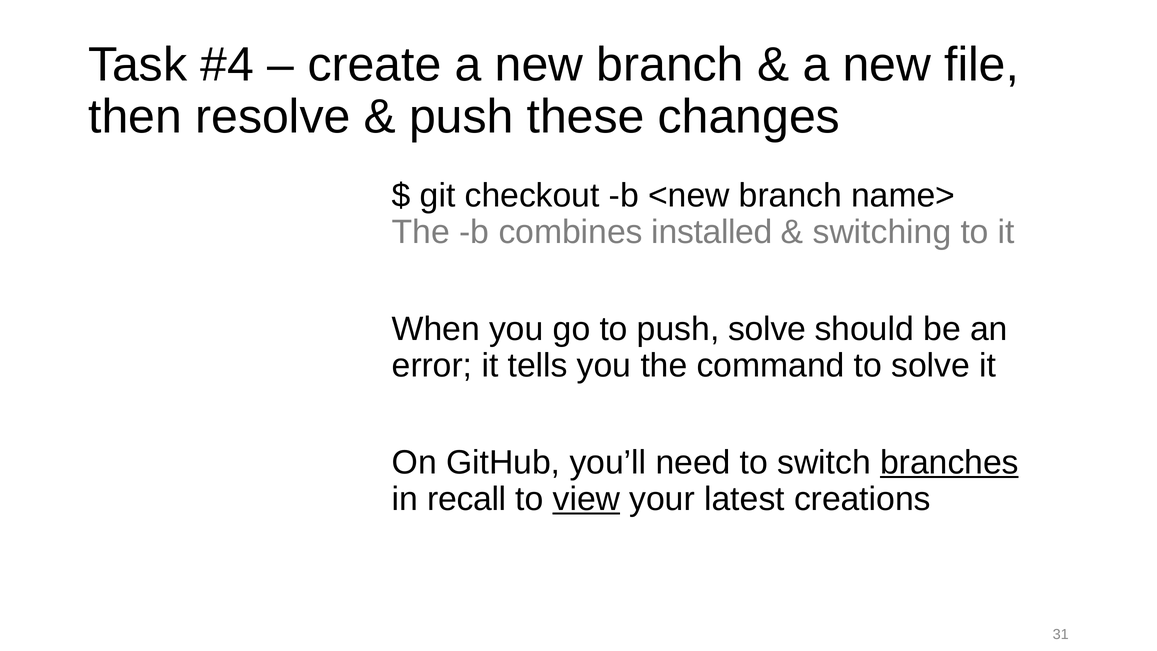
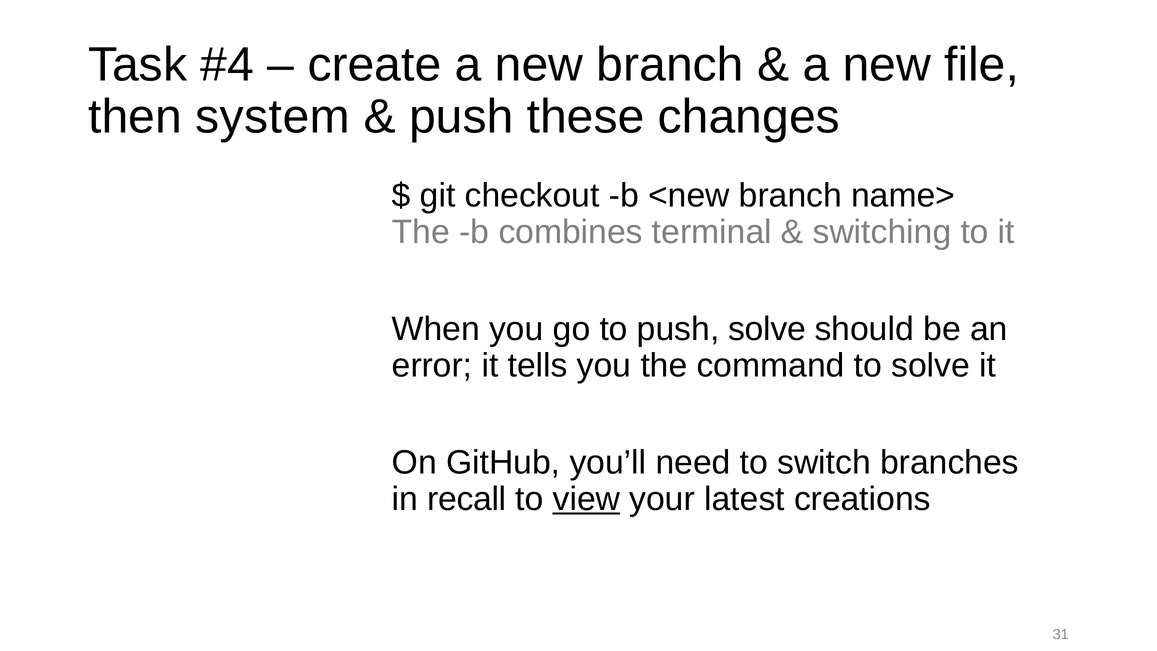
resolve: resolve -> system
installed: installed -> terminal
branches underline: present -> none
